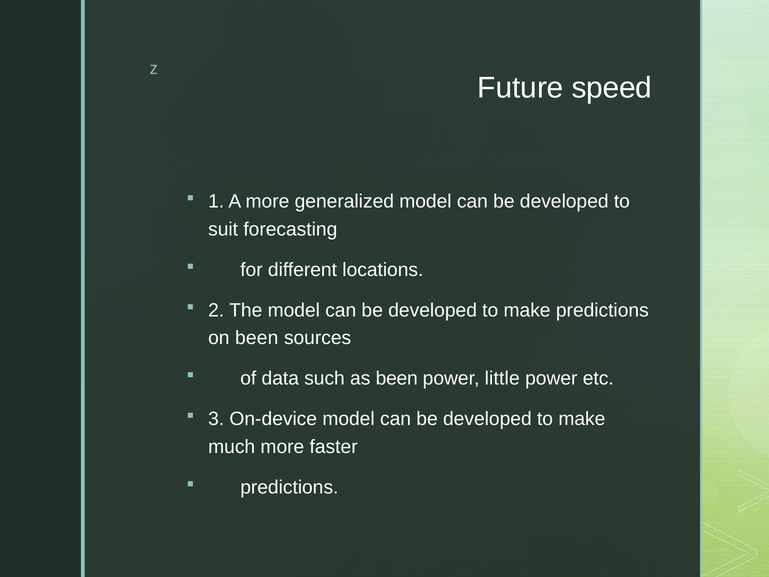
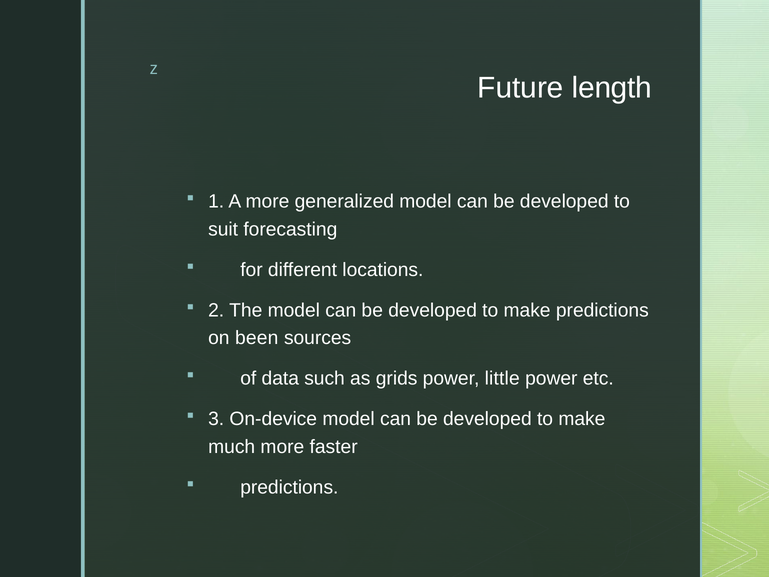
speed: speed -> length
as been: been -> grids
